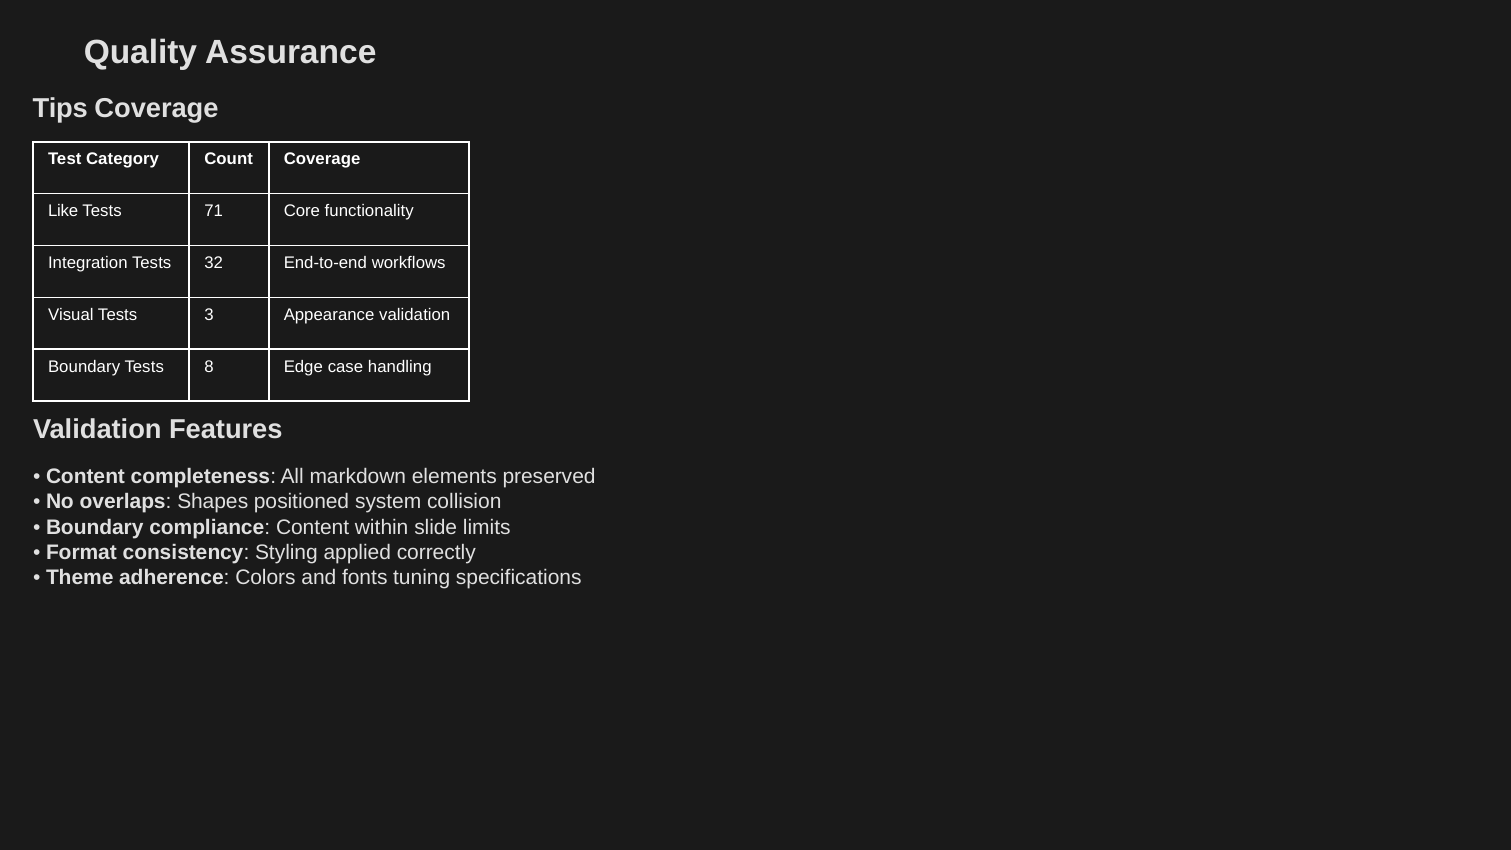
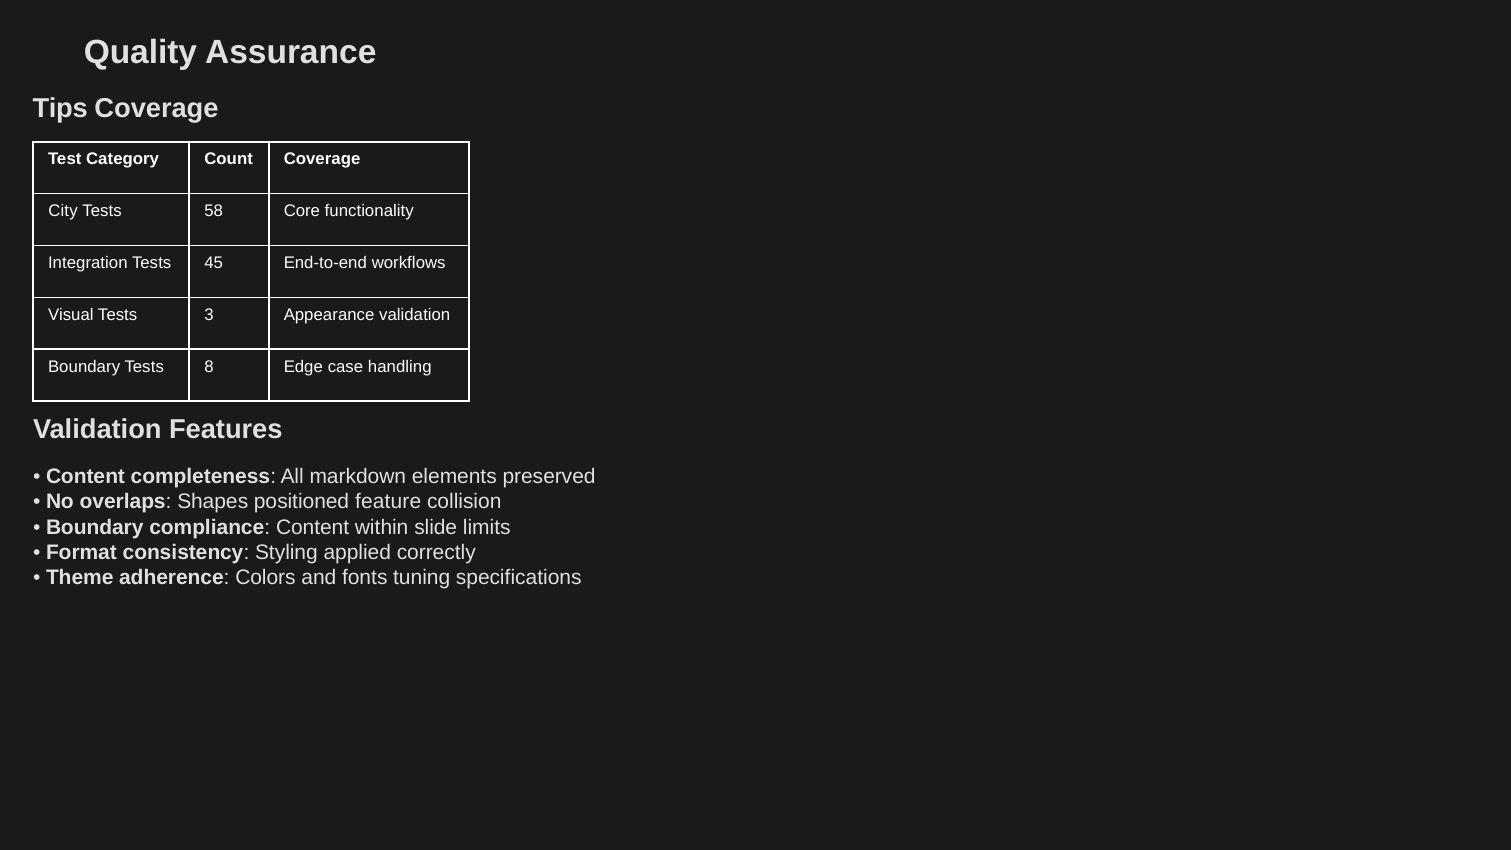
Like: Like -> City
71: 71 -> 58
32: 32 -> 45
system: system -> feature
